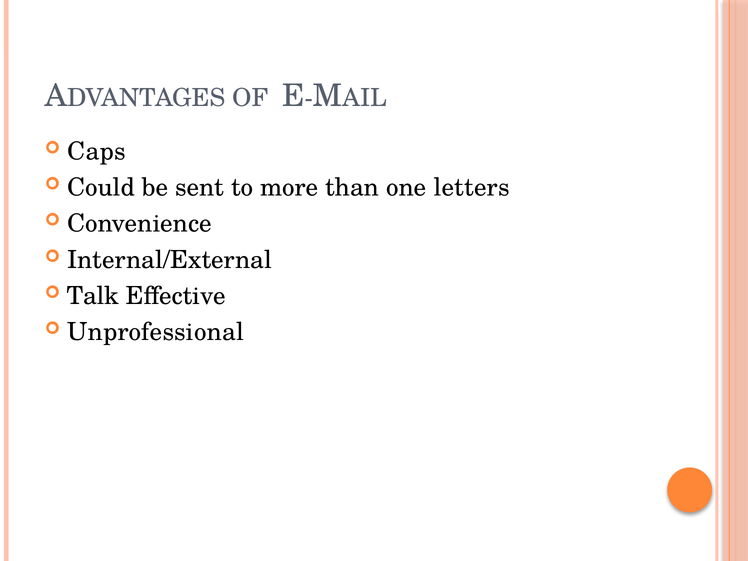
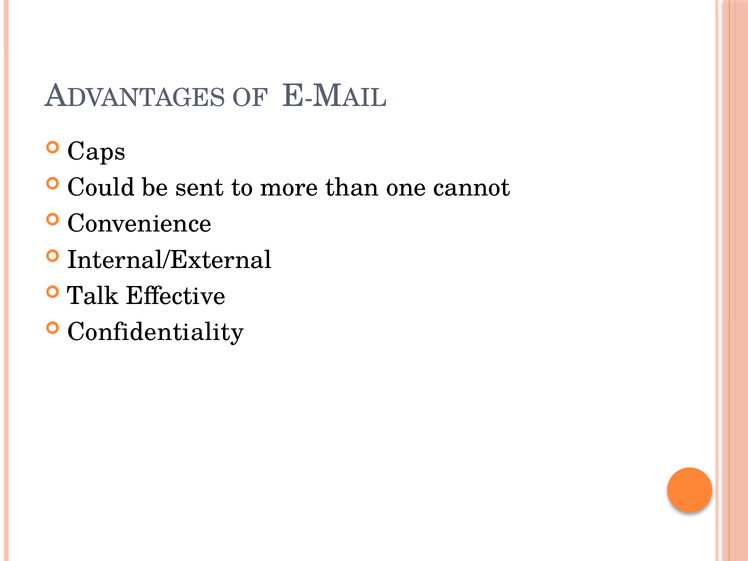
letters: letters -> cannot
Unprofessional: Unprofessional -> Confidentiality
